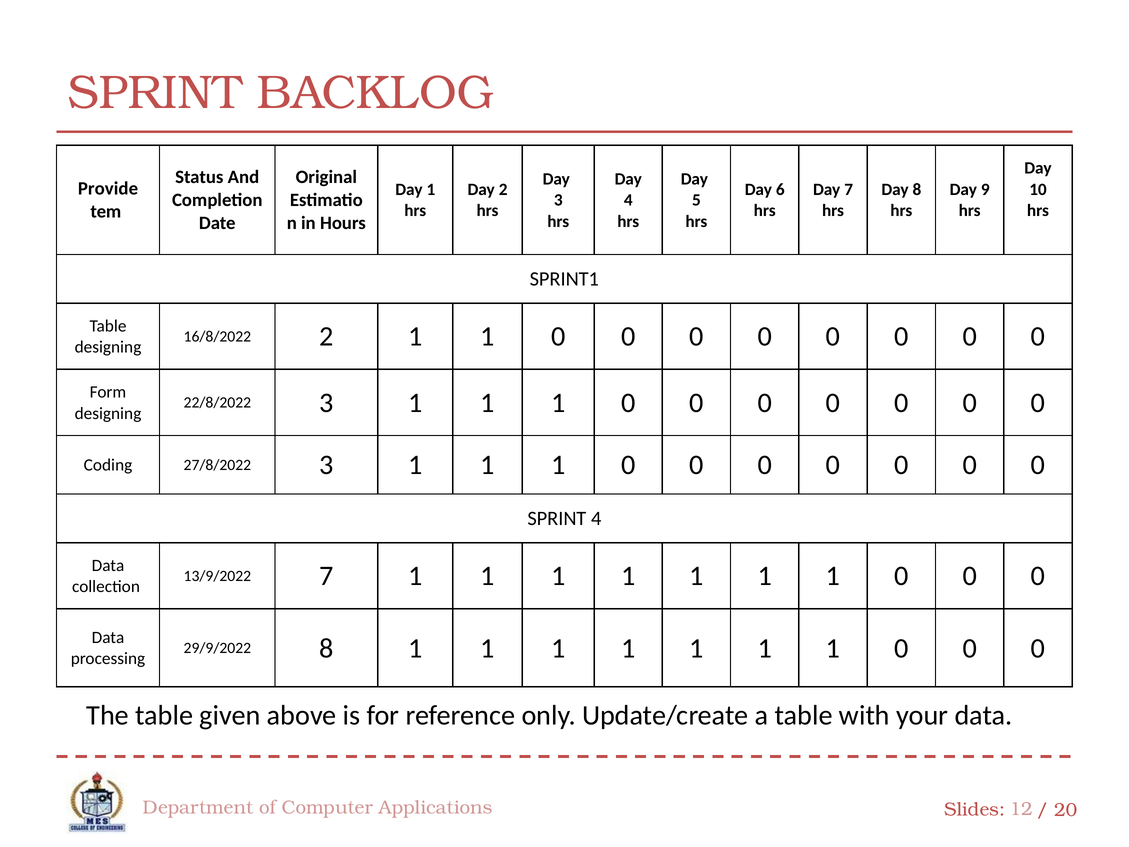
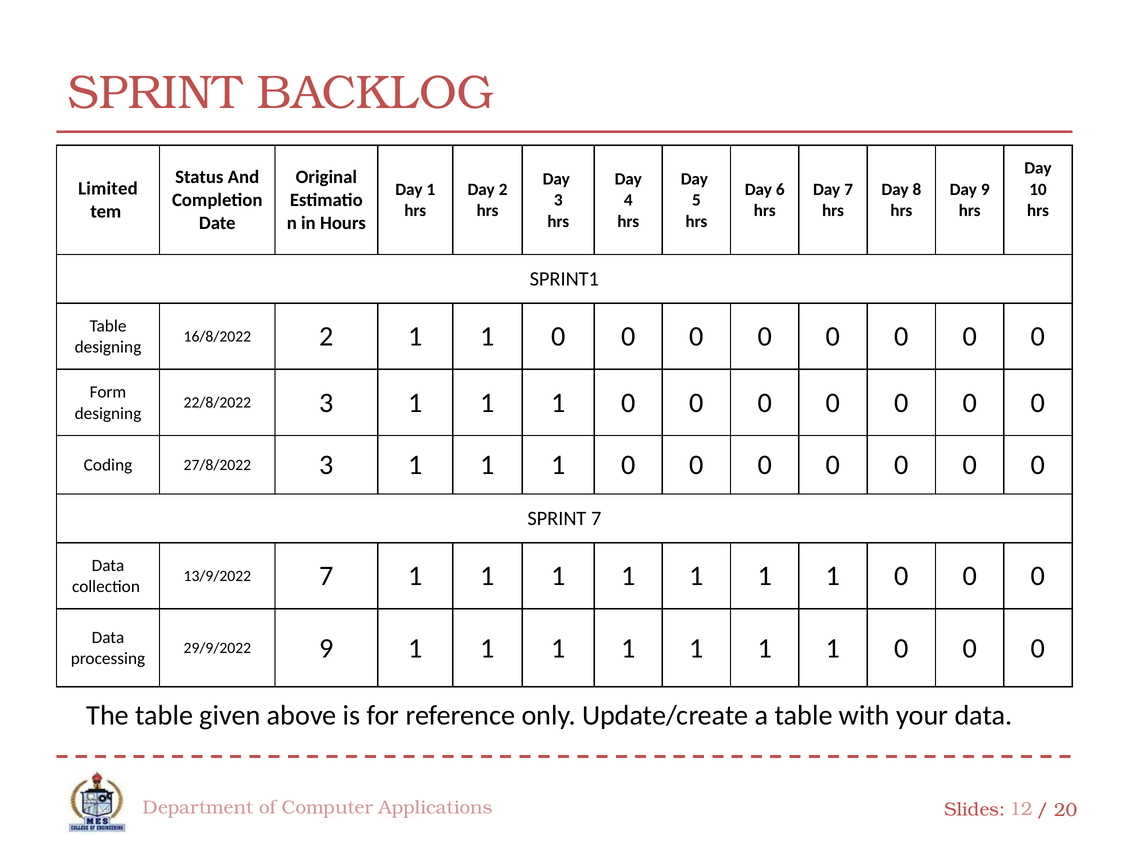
Provide: Provide -> Limited
SPRINT 4: 4 -> 7
29/9/2022 8: 8 -> 9
